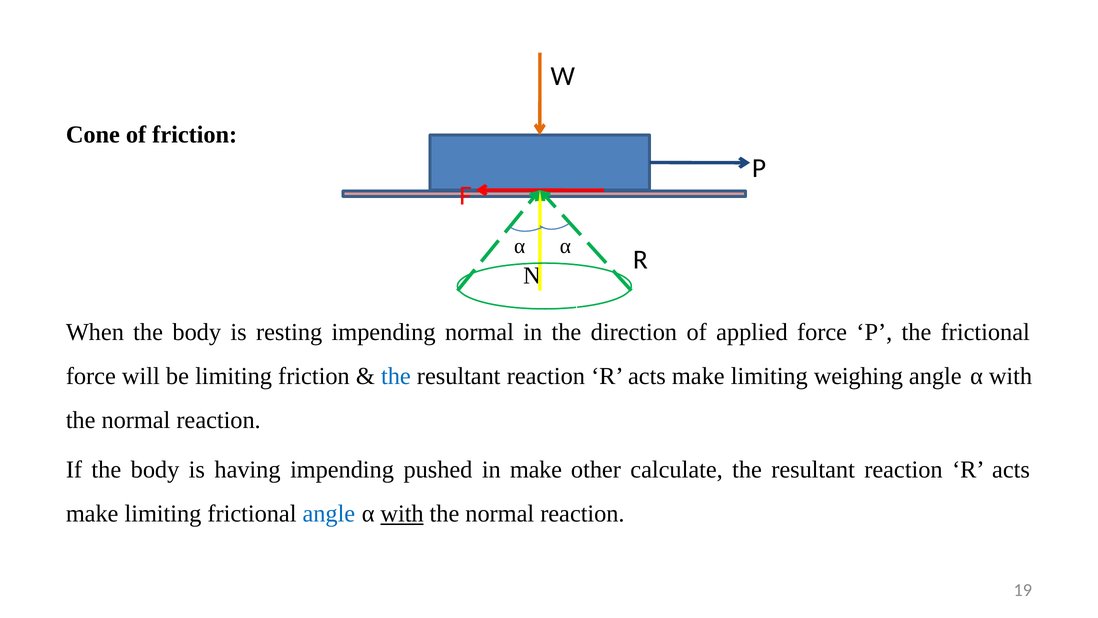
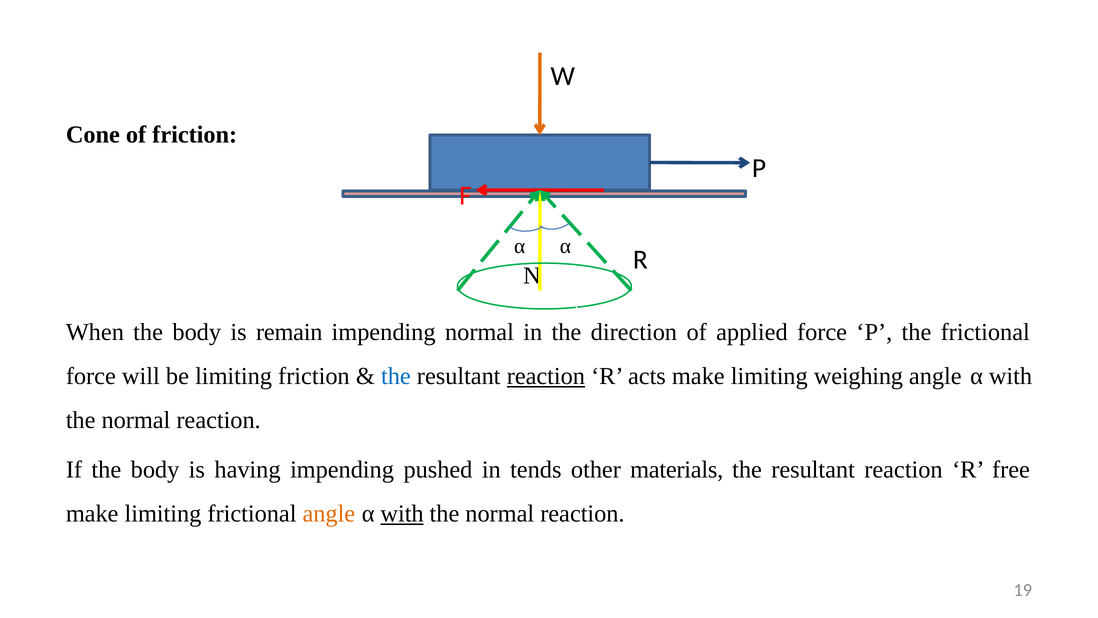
resting: resting -> remain
reaction at (546, 376) underline: none -> present
in make: make -> tends
calculate: calculate -> materials
acts at (1011, 469): acts -> free
angle at (329, 513) colour: blue -> orange
